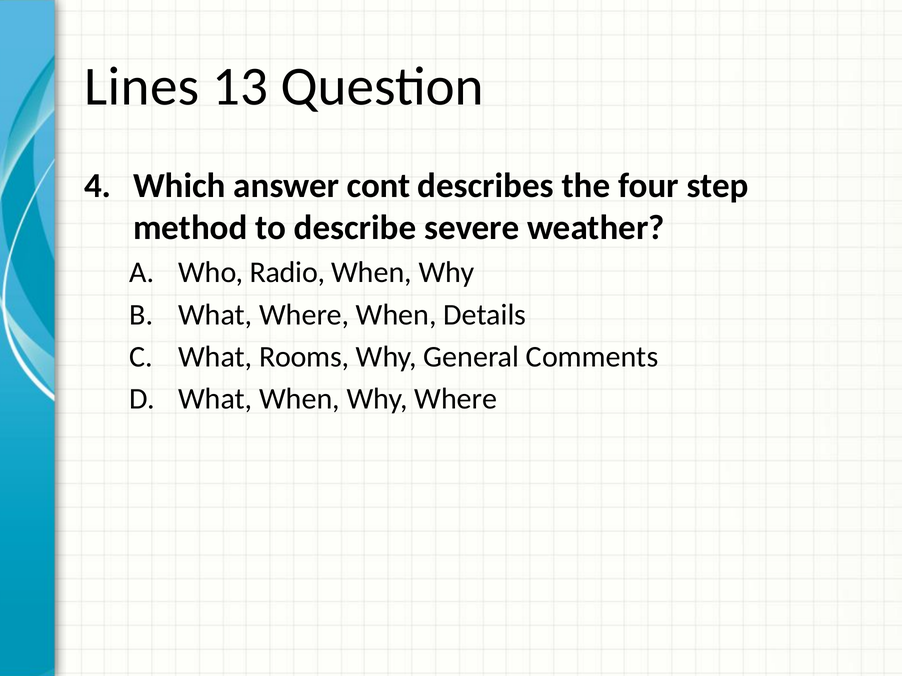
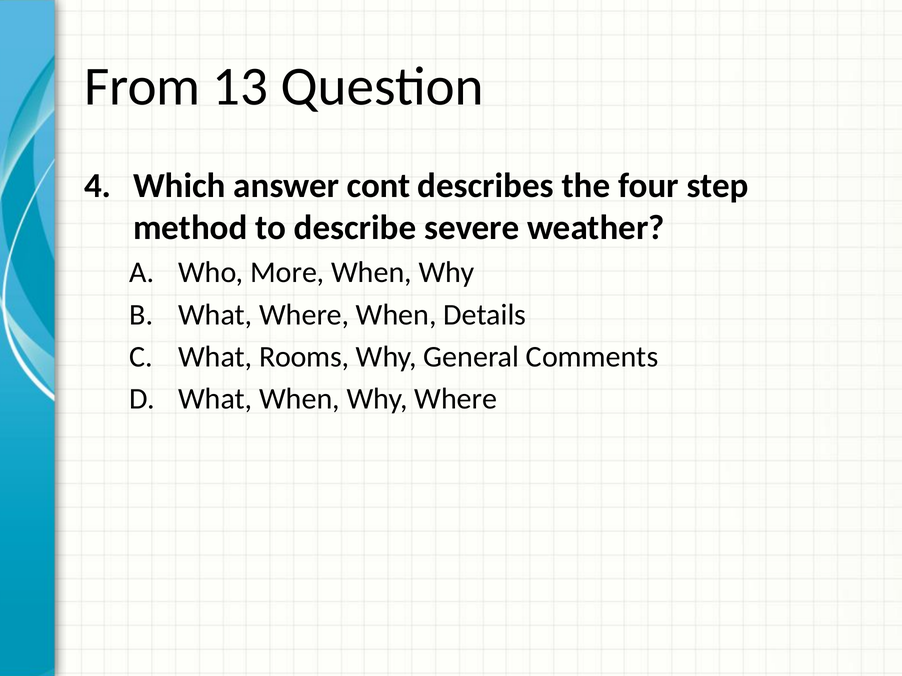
Lines: Lines -> From
Radio: Radio -> More
